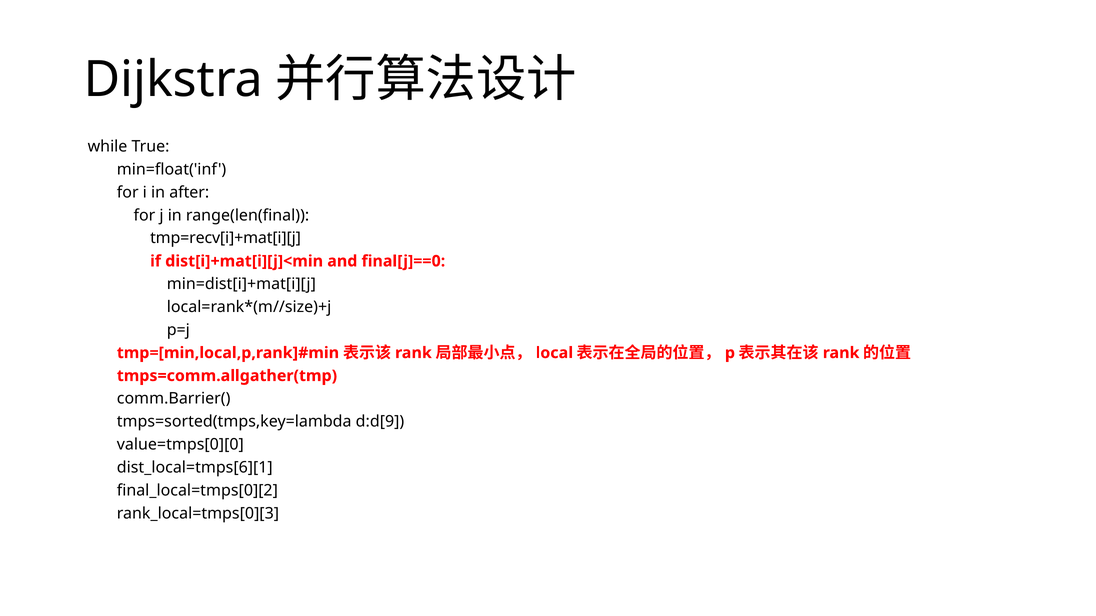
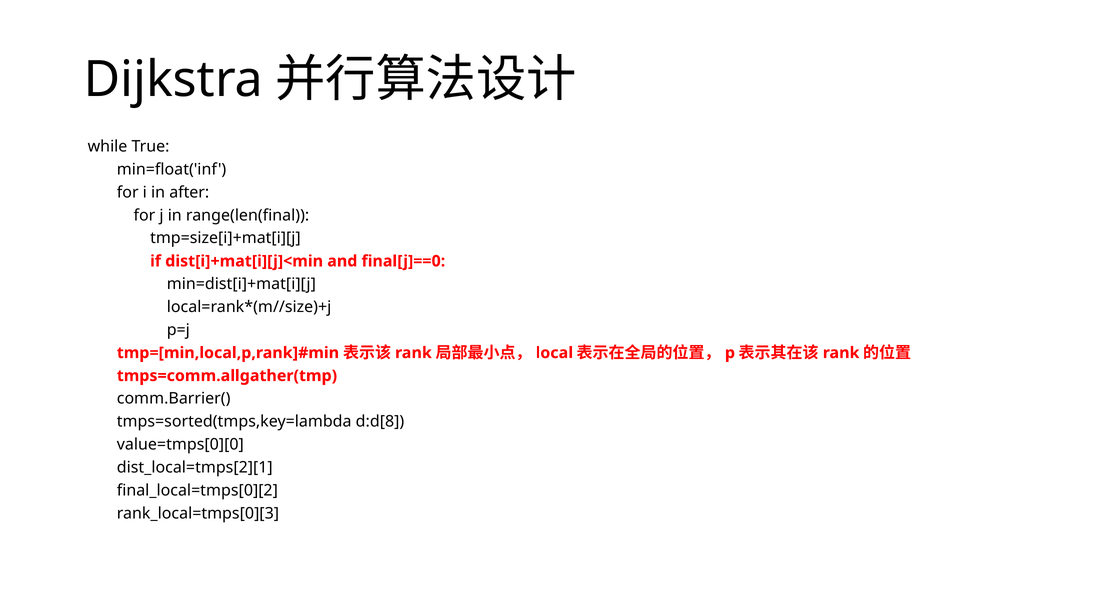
tmp=recv[i]+mat[i][j: tmp=recv[i]+mat[i][j -> tmp=size[i]+mat[i][j
d:d[9: d:d[9 -> d:d[8
dist_local=tmps[6][1: dist_local=tmps[6][1 -> dist_local=tmps[2][1
